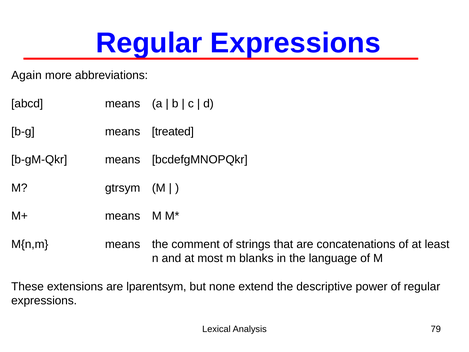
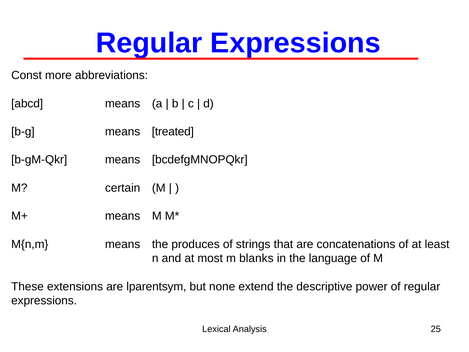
Again: Again -> Const
gtrsym: gtrsym -> certain
comment: comment -> produces
79: 79 -> 25
